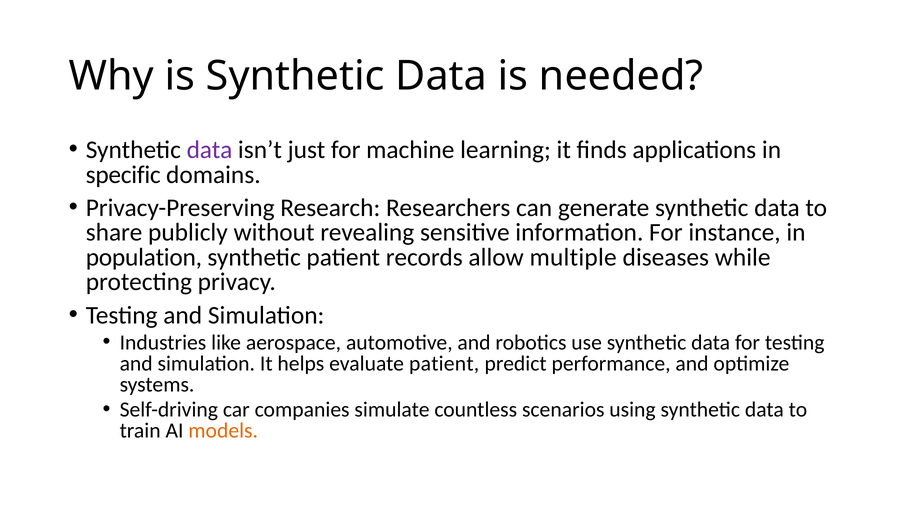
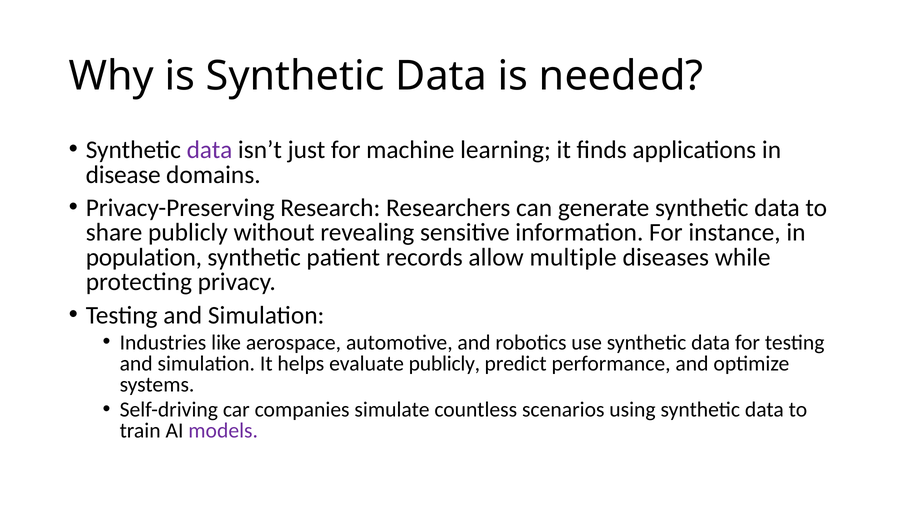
specific: specific -> disease
evaluate patient: patient -> publicly
models colour: orange -> purple
